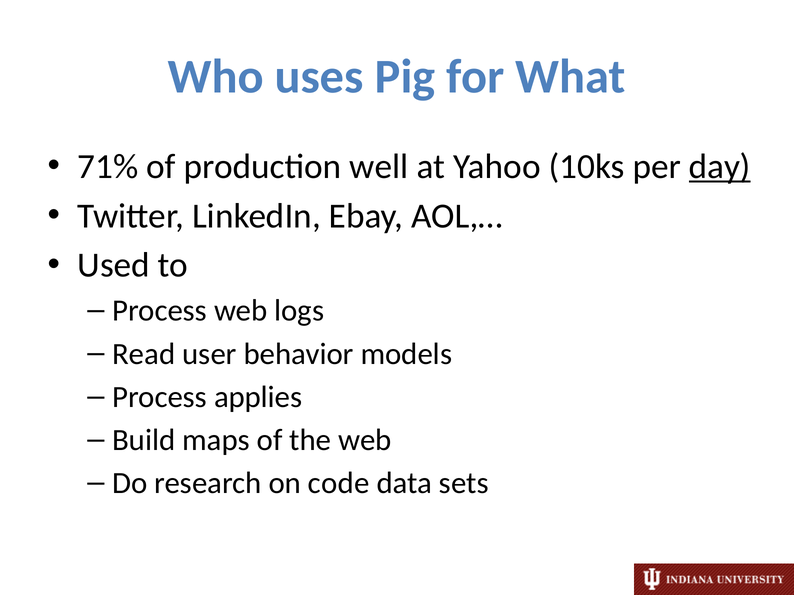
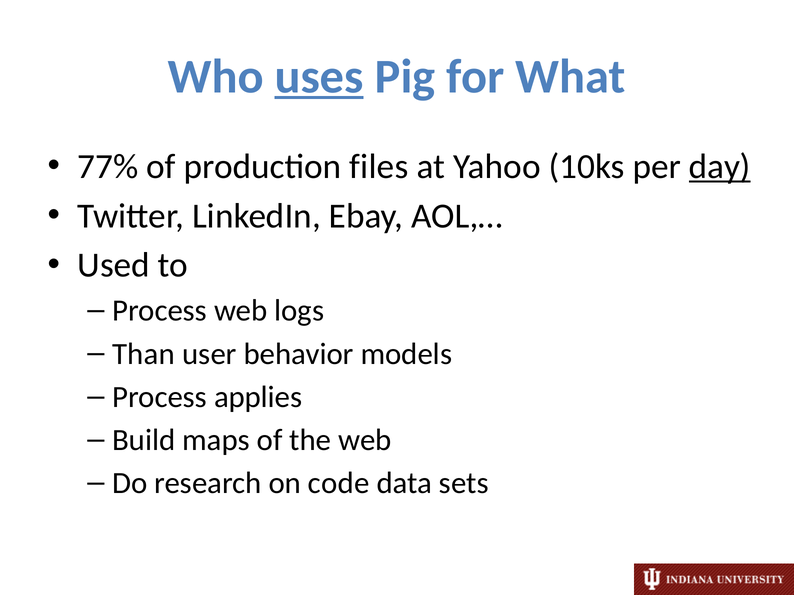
uses underline: none -> present
71%: 71% -> 77%
well: well -> files
Read: Read -> Than
